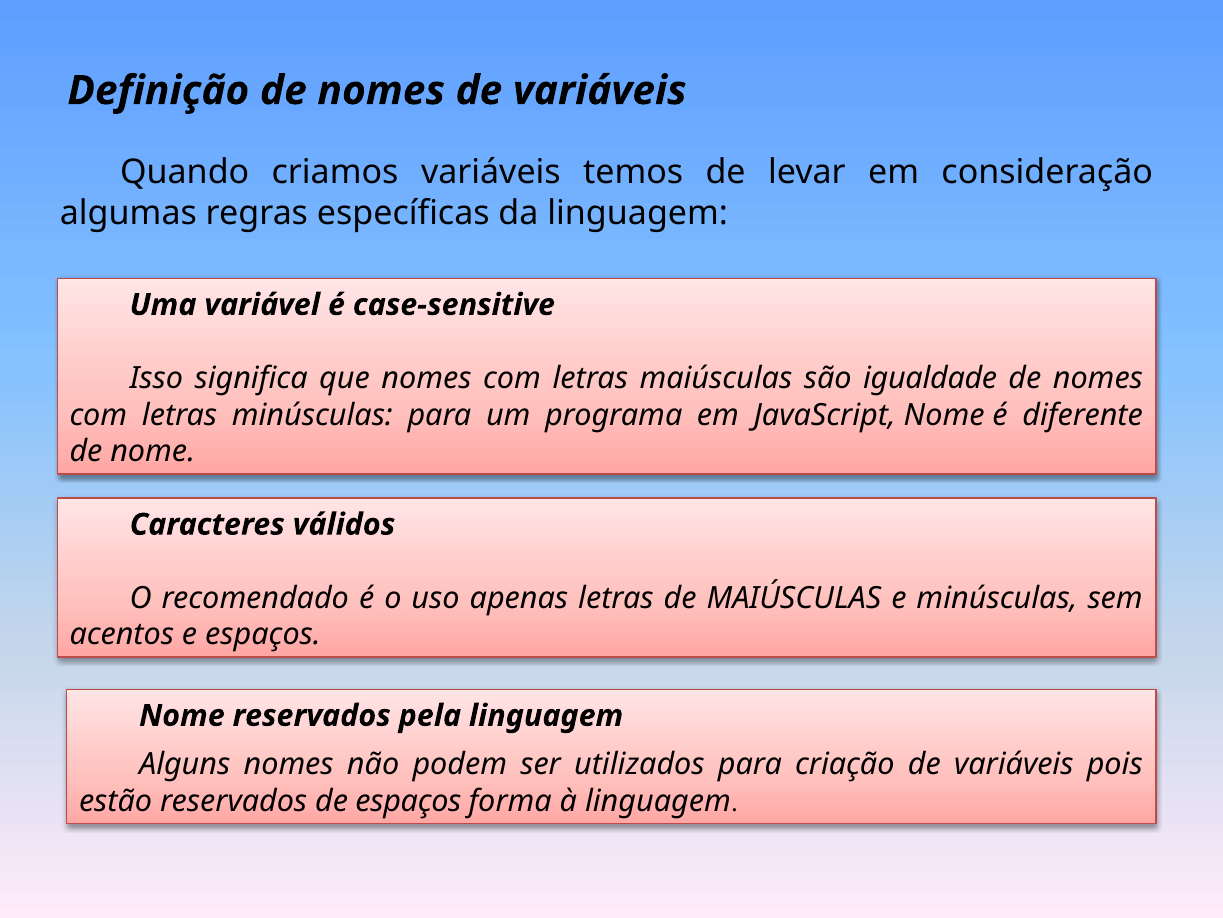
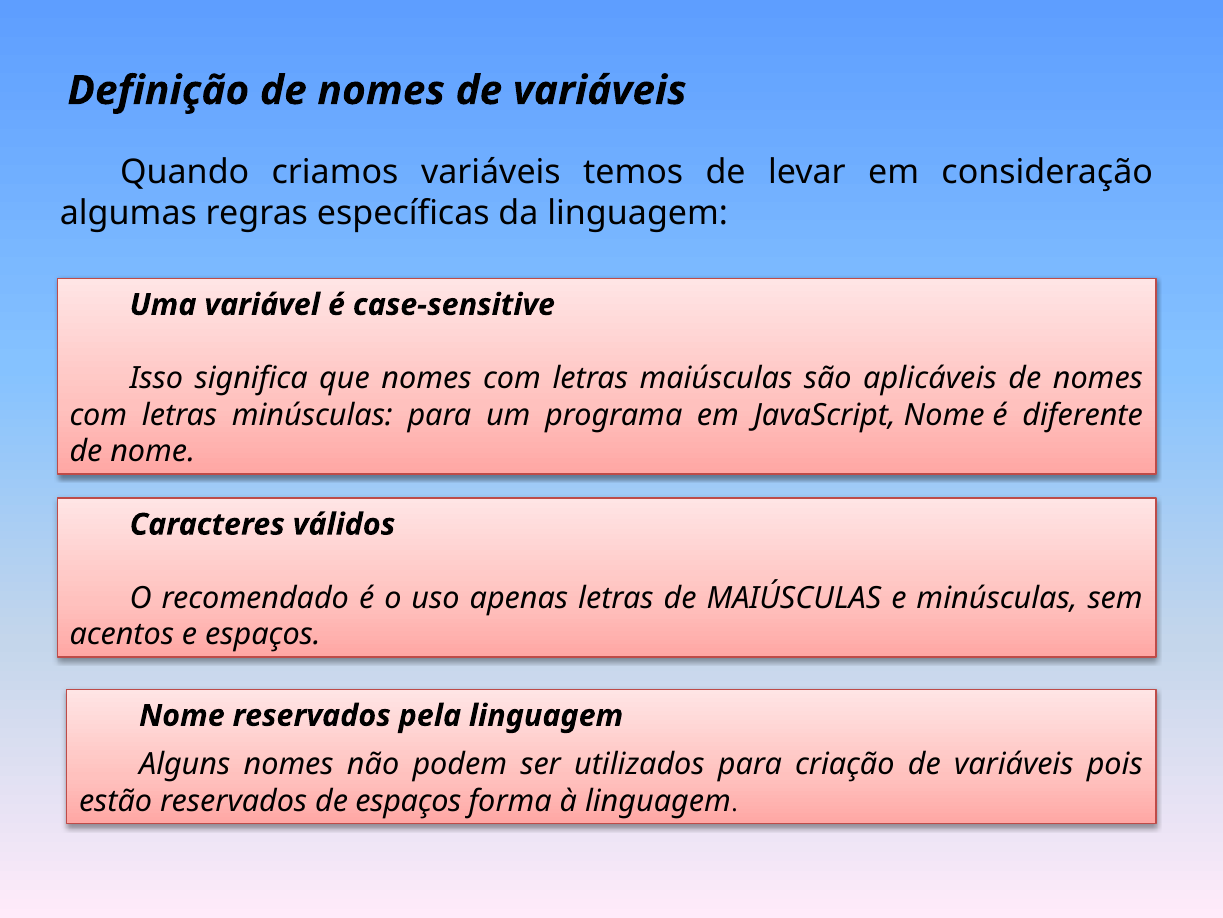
igualdade: igualdade -> aplicáveis
